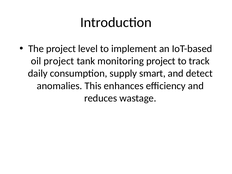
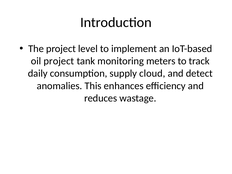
monitoring project: project -> meters
smart: smart -> cloud
